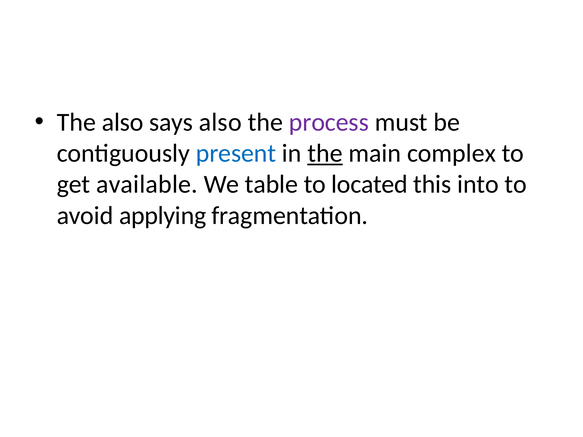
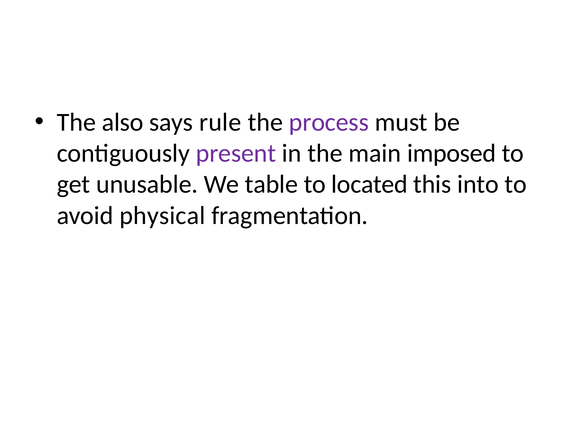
says also: also -> rule
present colour: blue -> purple
the at (325, 153) underline: present -> none
complex: complex -> imposed
available: available -> unusable
applying: applying -> physical
